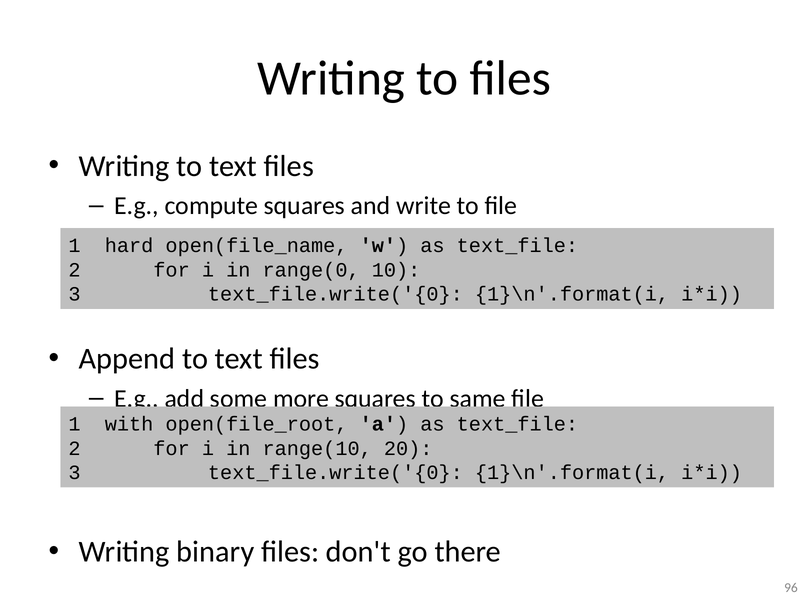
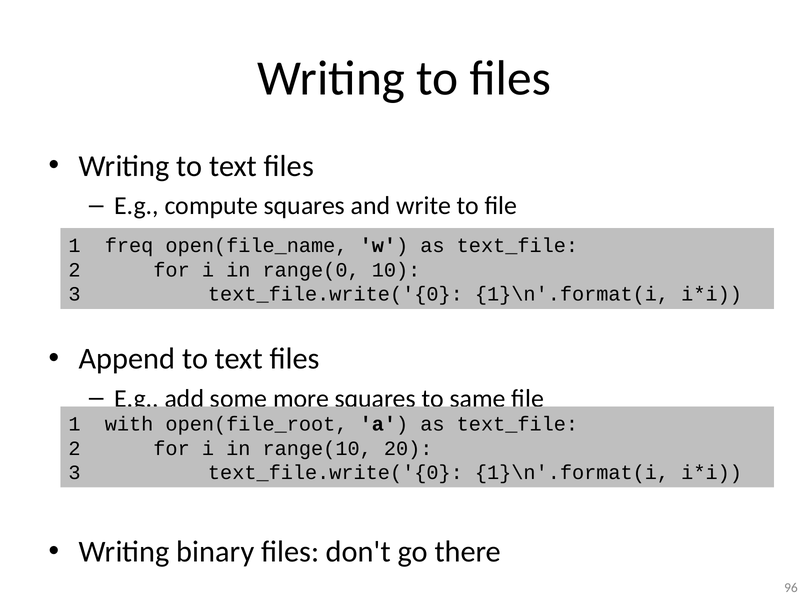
hard: hard -> freq
